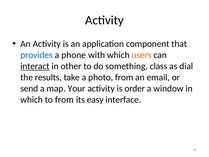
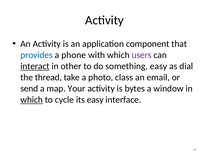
users colour: orange -> purple
something class: class -> easy
results: results -> thread
photo from: from -> class
order: order -> bytes
which at (32, 100) underline: none -> present
to from: from -> cycle
